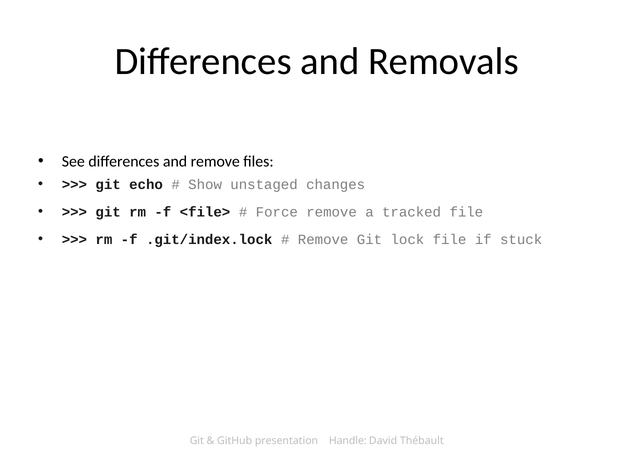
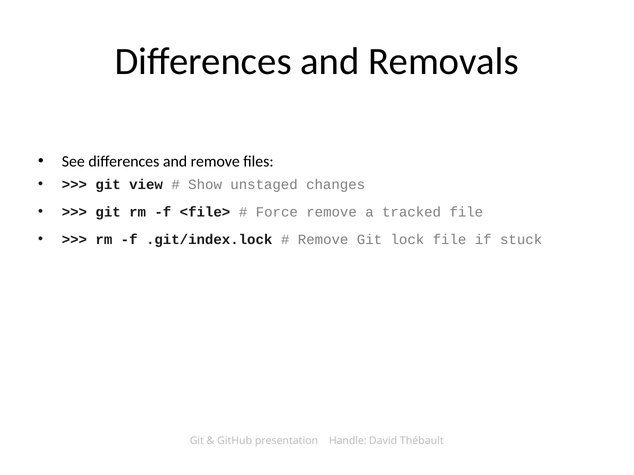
echo: echo -> view
